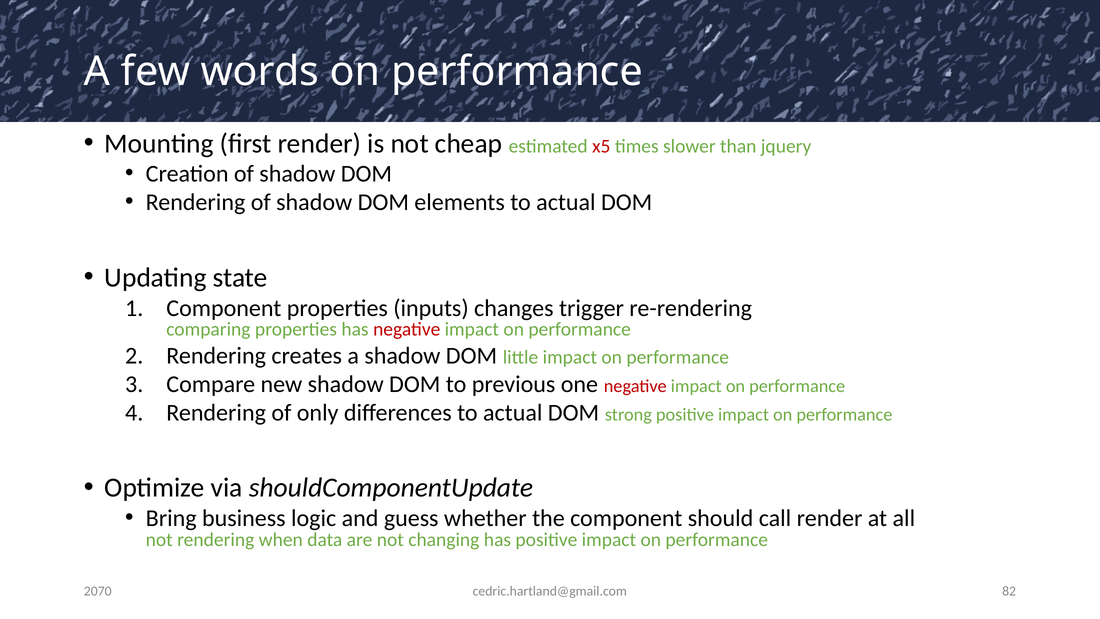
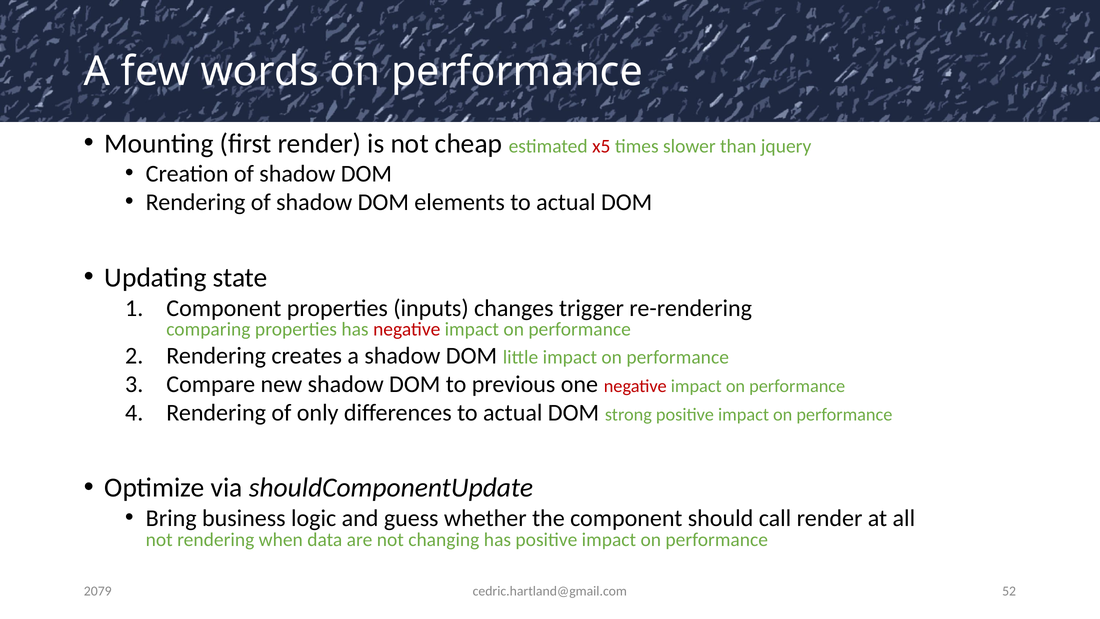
82: 82 -> 52
2070: 2070 -> 2079
